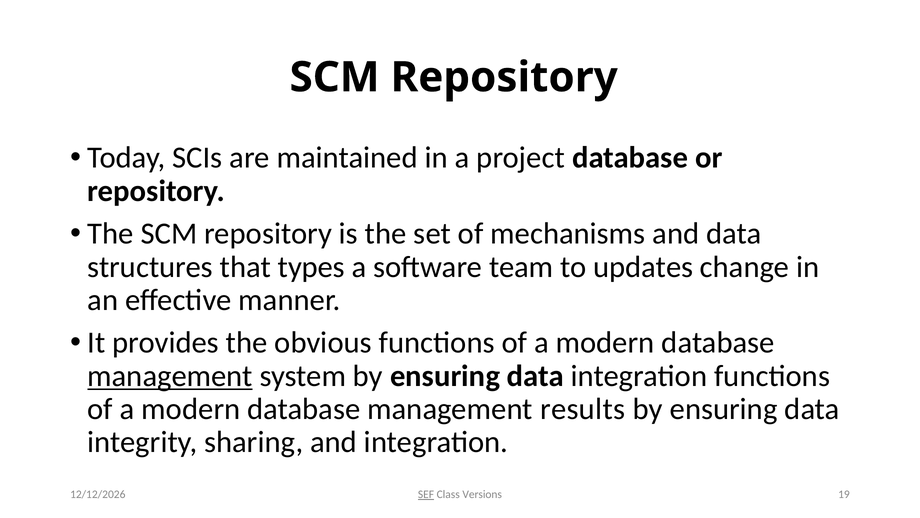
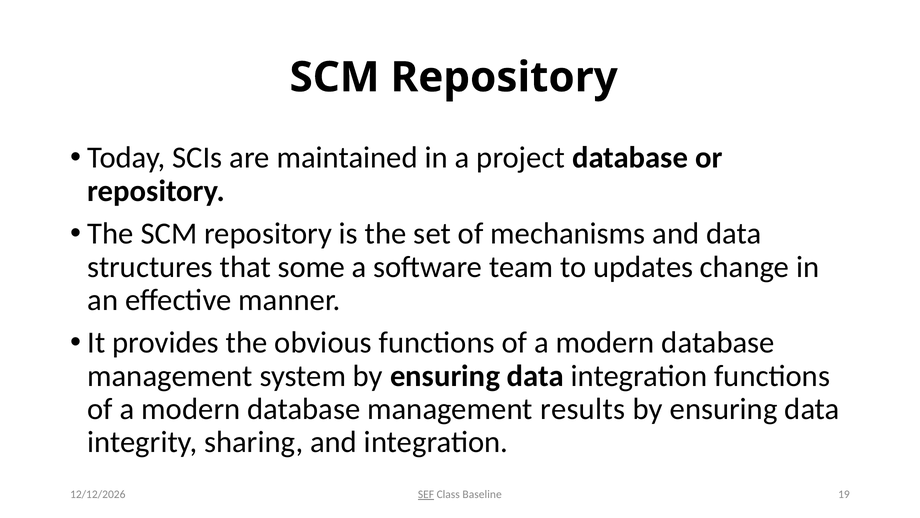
types: types -> some
management at (170, 376) underline: present -> none
Versions: Versions -> Baseline
